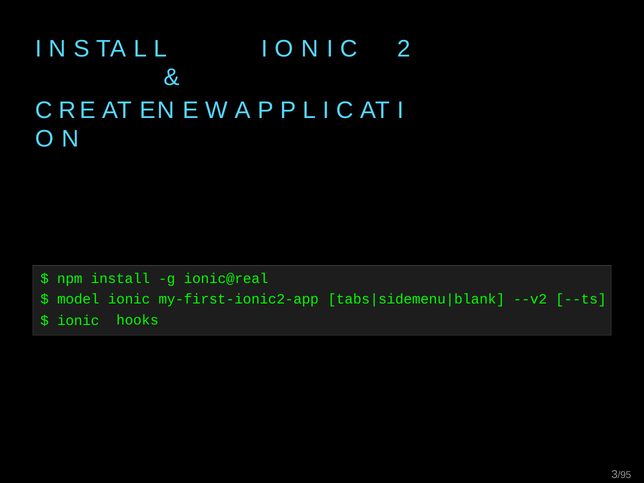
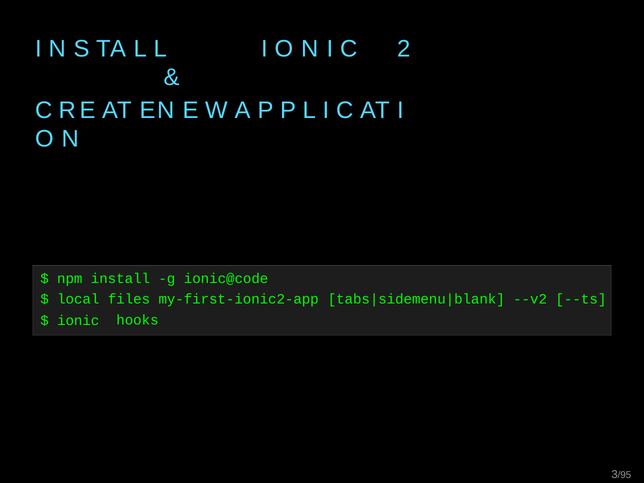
ionic@real: ionic@real -> ionic@code
ionic at (129, 299): ionic -> files
model: model -> local
